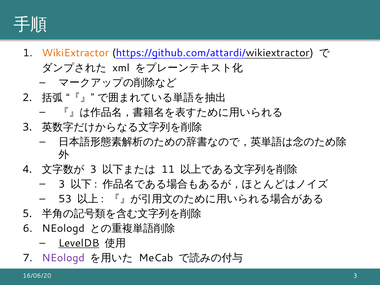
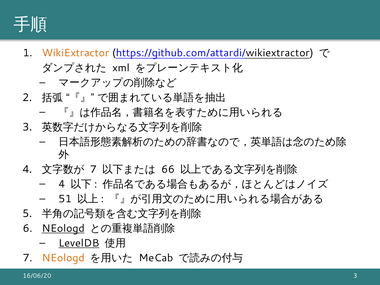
3 at (93, 169): 3 -> 7
11: 11 -> 66
3 at (62, 184): 3 -> 4
53: 53 -> 51
NEologd at (63, 228) underline: none -> present
NEologd at (63, 258) colour: purple -> orange
